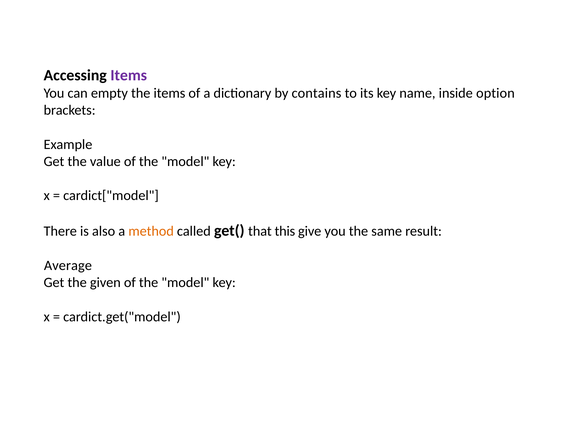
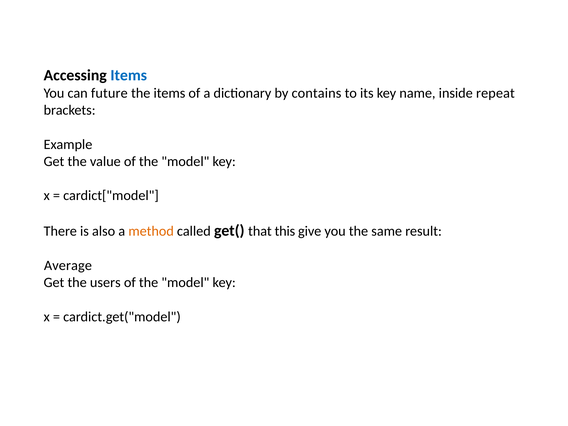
Items at (129, 75) colour: purple -> blue
empty: empty -> future
option: option -> repeat
given: given -> users
